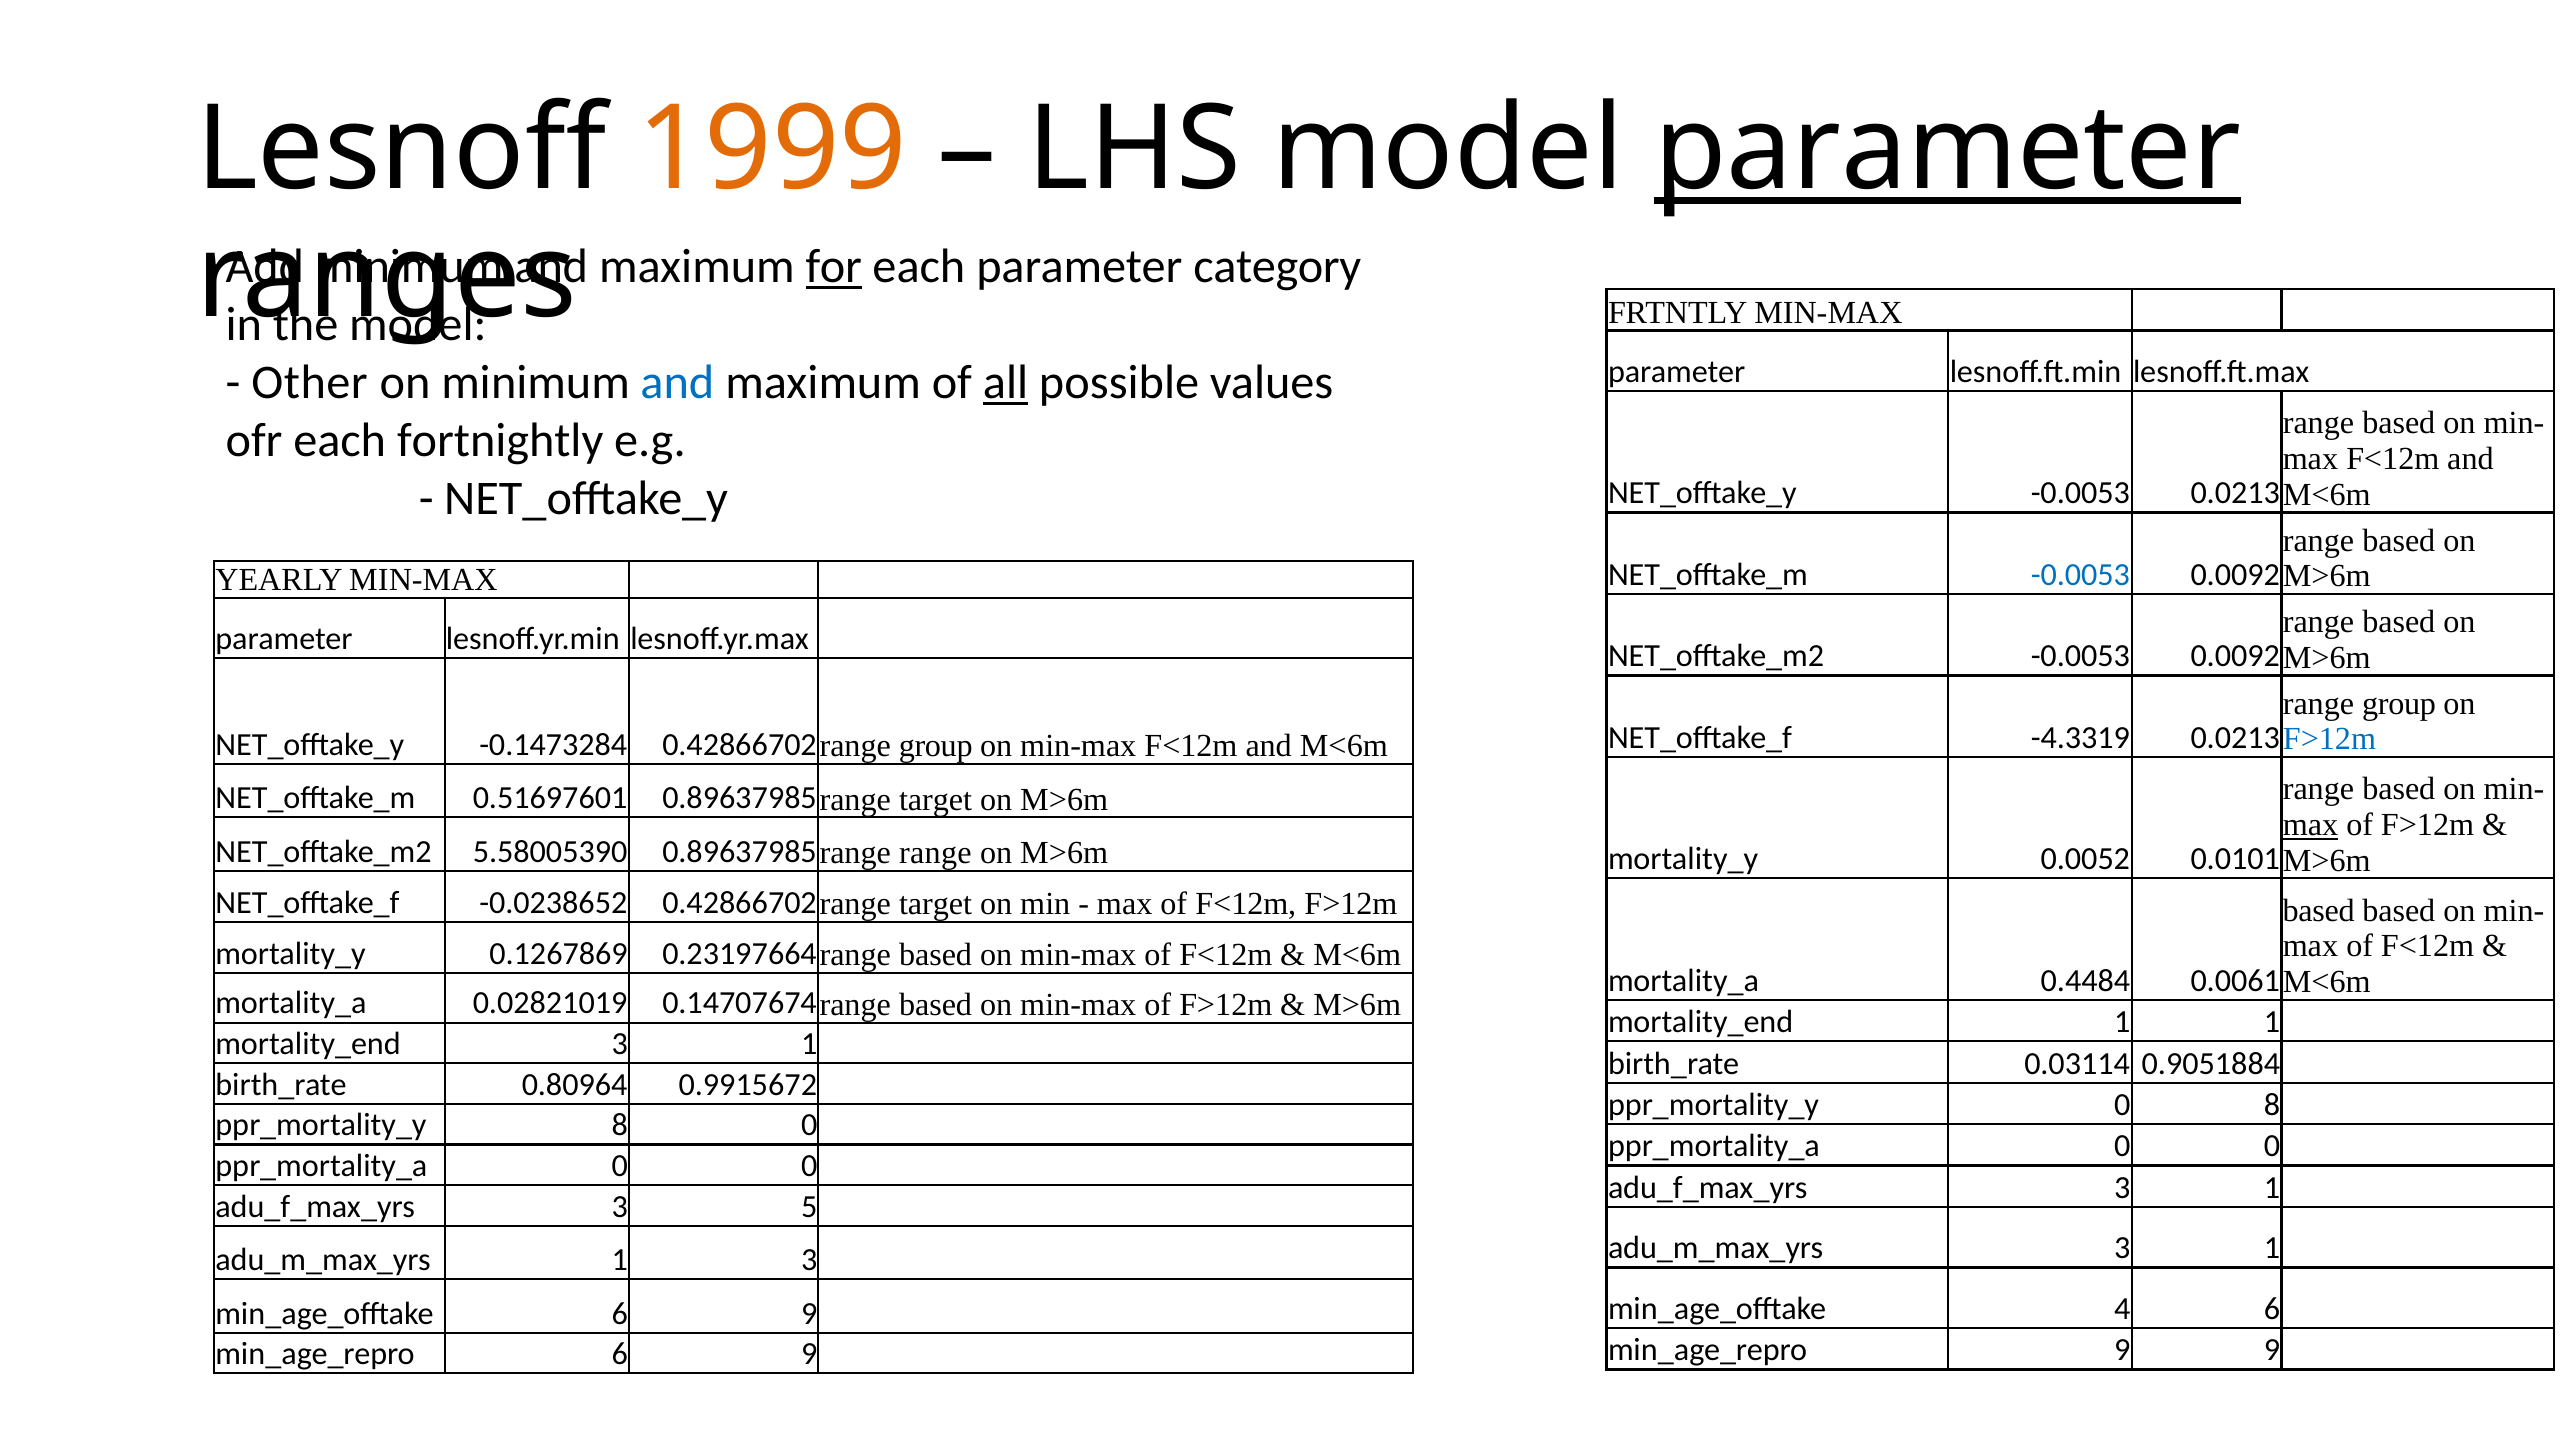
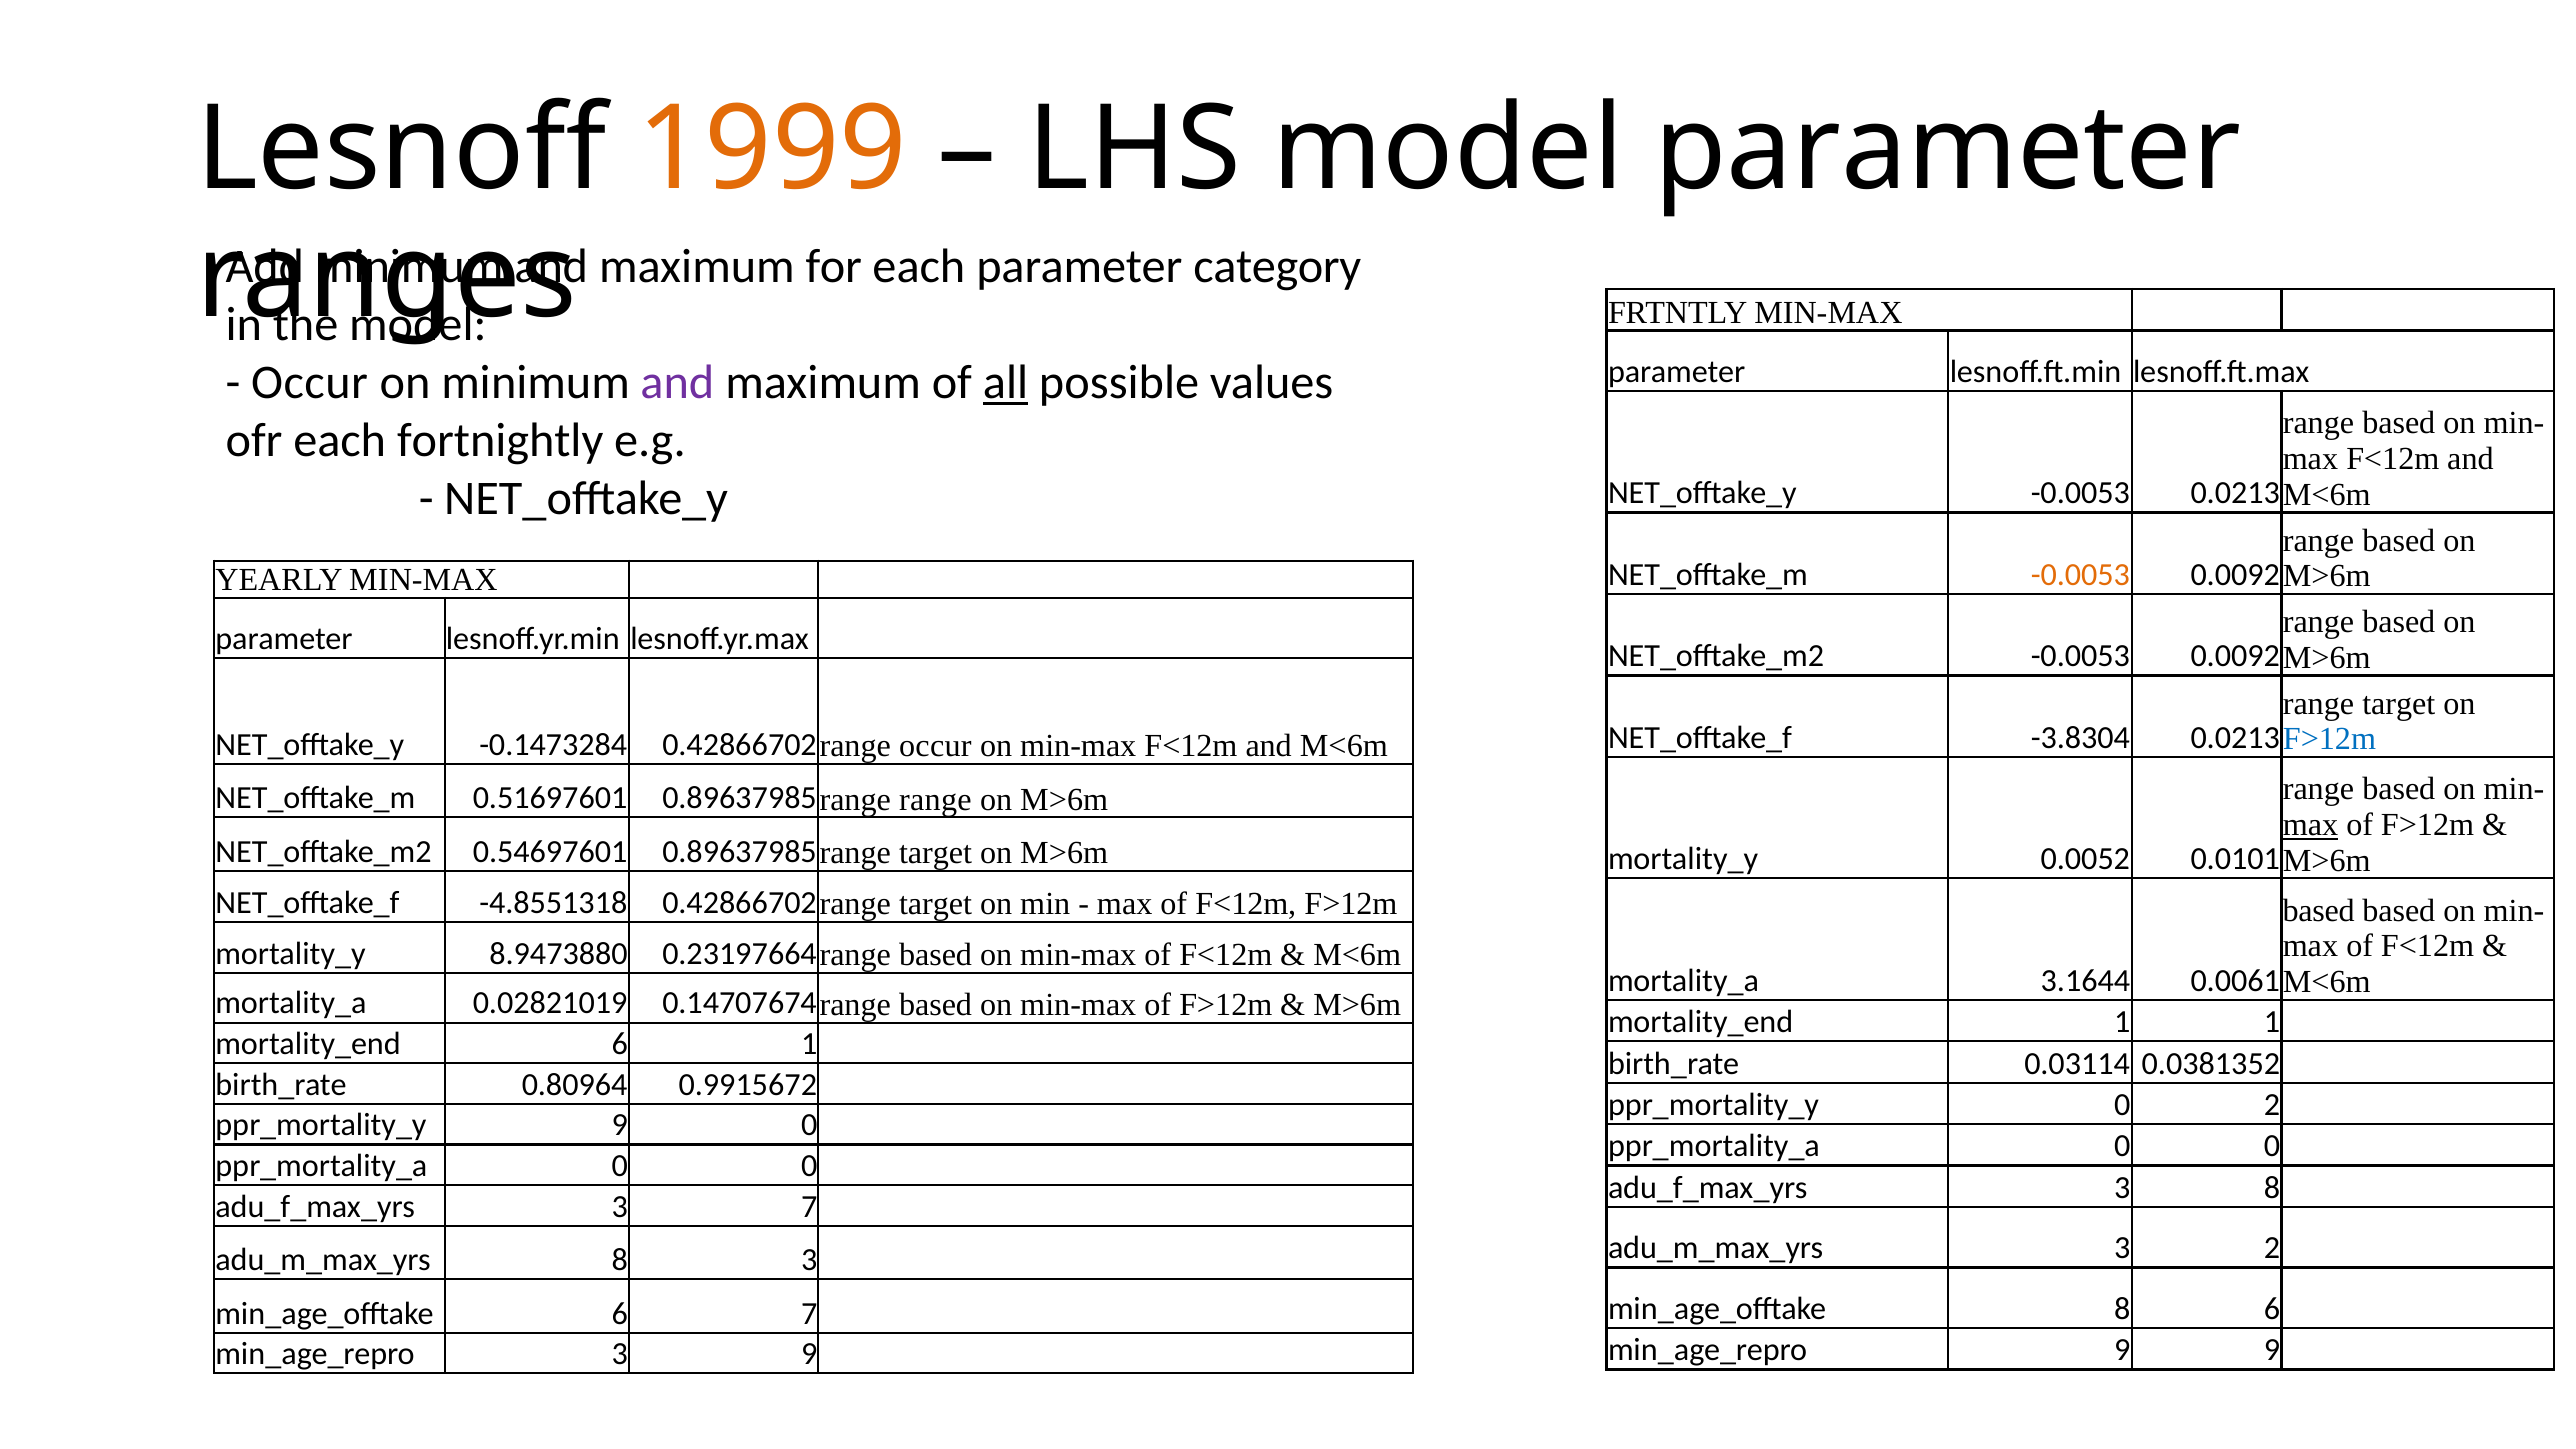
parameter at (1948, 150) underline: present -> none
for underline: present -> none
Other at (310, 383): Other -> Occur
and at (677, 383) colour: blue -> purple
-0.0053 at (2080, 575) colour: blue -> orange
range group: group -> target
-4.3319: -4.3319 -> -3.8304
group at (936, 746): group -> occur
target at (936, 800): target -> range
5.58005390: 5.58005390 -> 0.54697601
range at (935, 853): range -> target
-0.0238652: -0.0238652 -> -4.8551318
0.1267869: 0.1267869 -> 8.9473880
0.4484: 0.4484 -> 3.1644
3 at (620, 1044): 3 -> 6
0.9051884: 0.9051884 -> 0.0381352
0 8: 8 -> 2
8 at (620, 1125): 8 -> 9
1 at (2272, 1188): 1 -> 8
3 5: 5 -> 7
1 at (2272, 1248): 1 -> 2
1 at (620, 1260): 1 -> 8
4 at (2122, 1309): 4 -> 8
9 at (809, 1313): 9 -> 7
6 at (620, 1354): 6 -> 3
